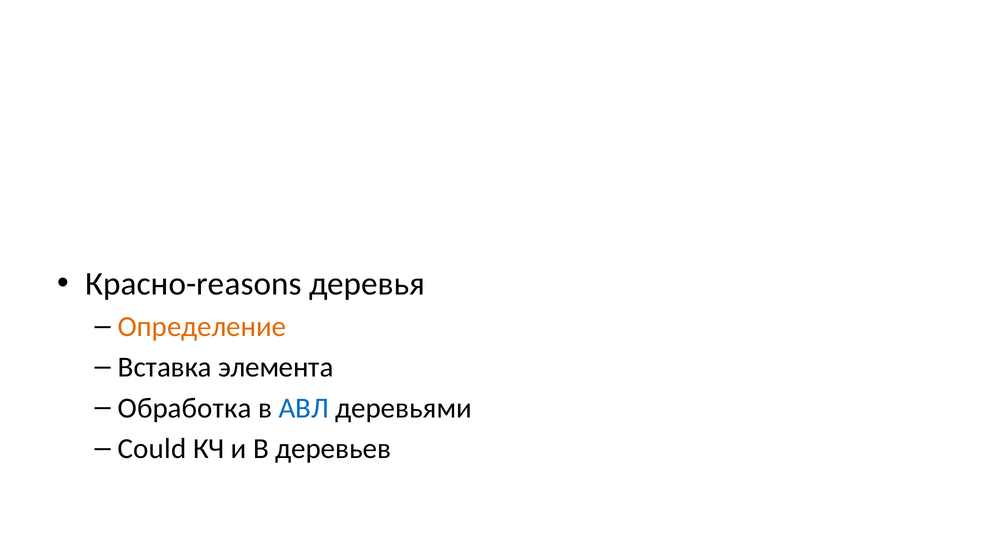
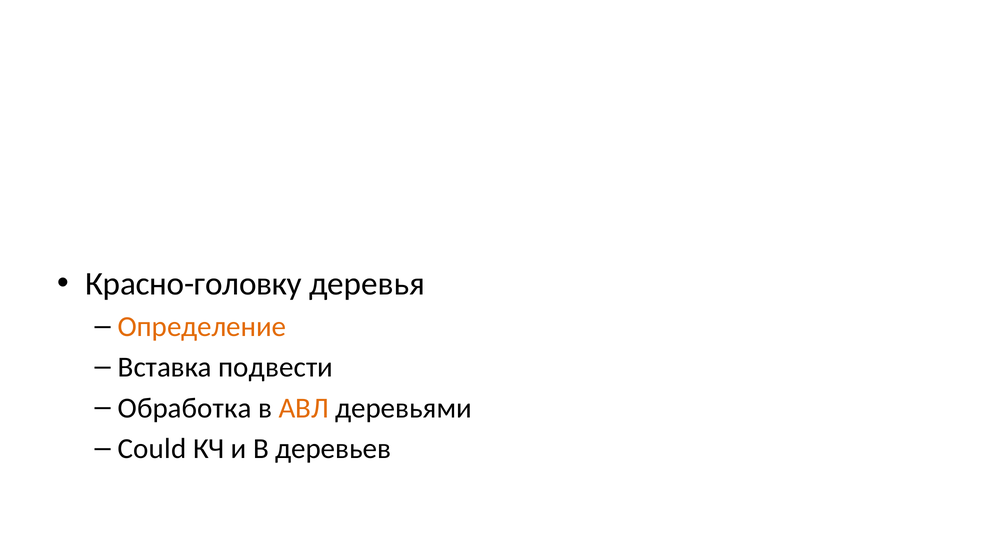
Красно-reasons: Красно-reasons -> Красно-головку
элемента: элемента -> подвести
АВЛ colour: blue -> orange
